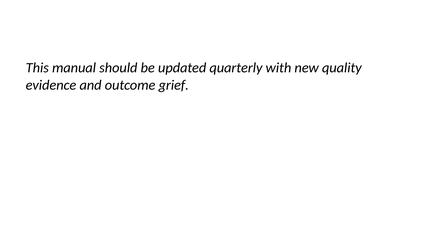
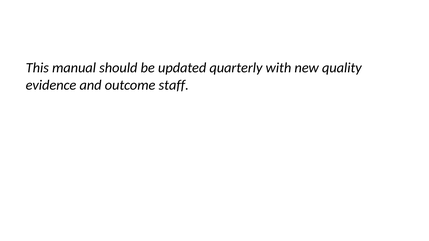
grief: grief -> staff
